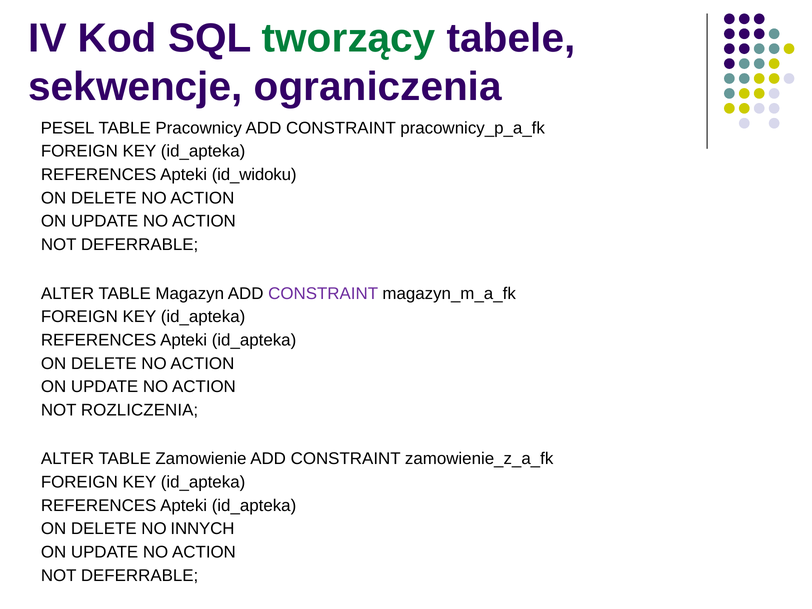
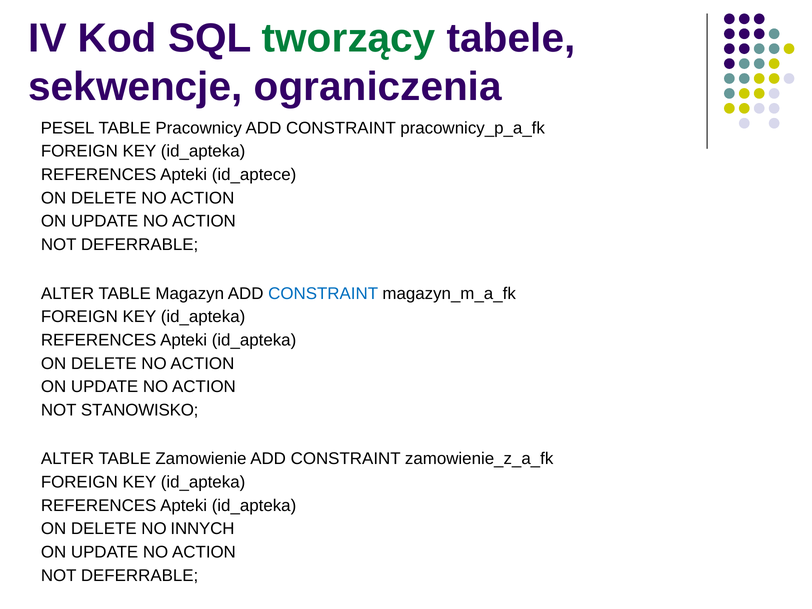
id_widoku: id_widoku -> id_aptece
CONSTRAINT at (323, 293) colour: purple -> blue
ROZLICZENIA: ROZLICZENIA -> STANOWISKO
